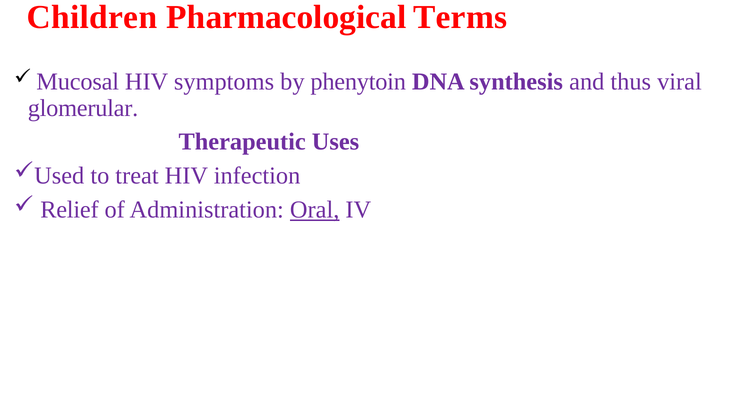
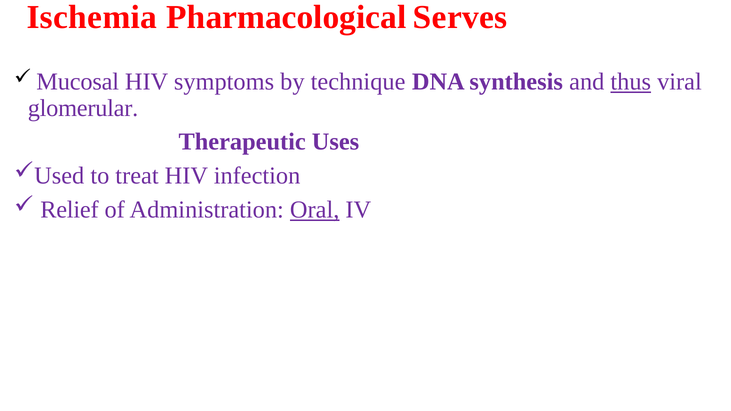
Children: Children -> Ischemia
Terms: Terms -> Serves
phenytoin: phenytoin -> technique
thus underline: none -> present
